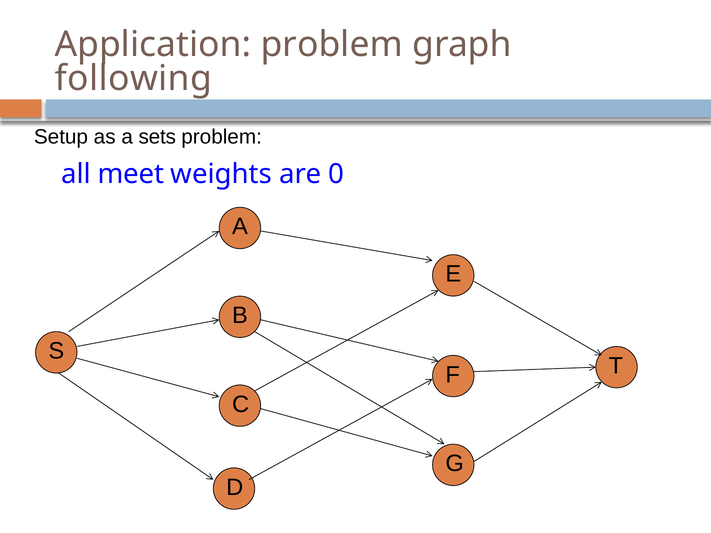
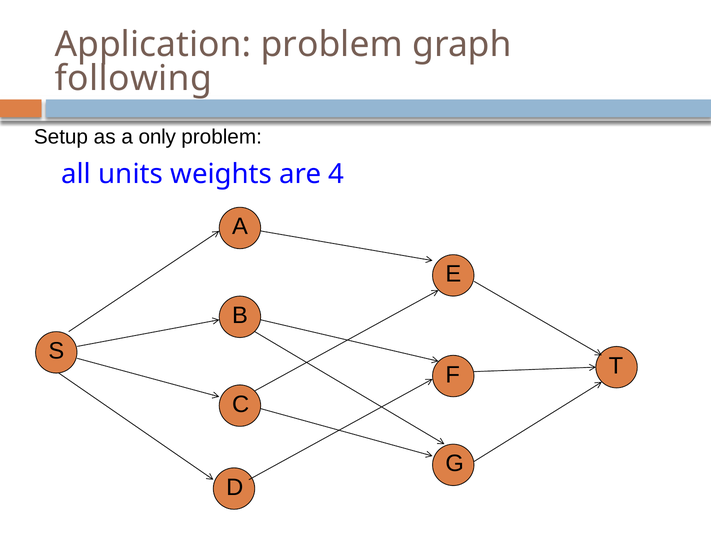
sets: sets -> only
meet: meet -> units
0: 0 -> 4
